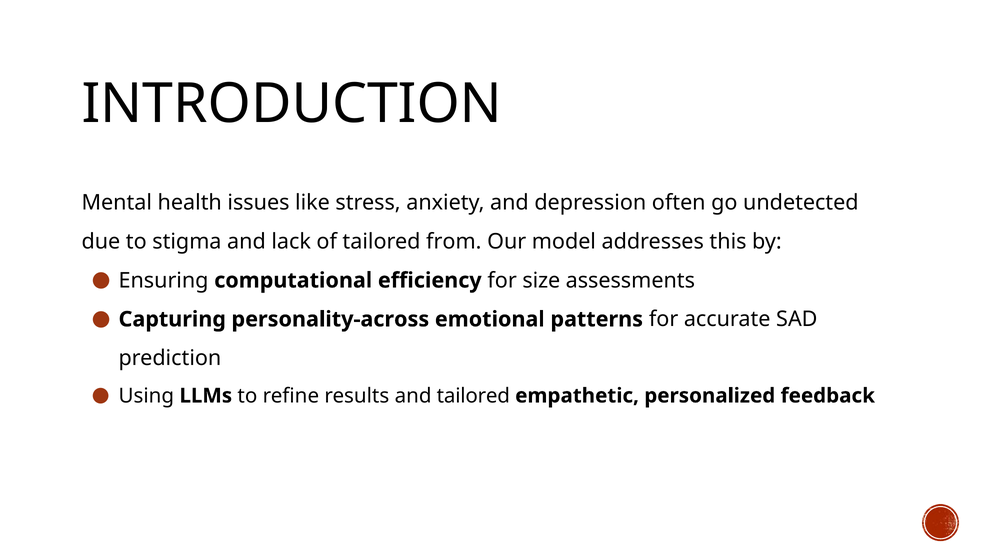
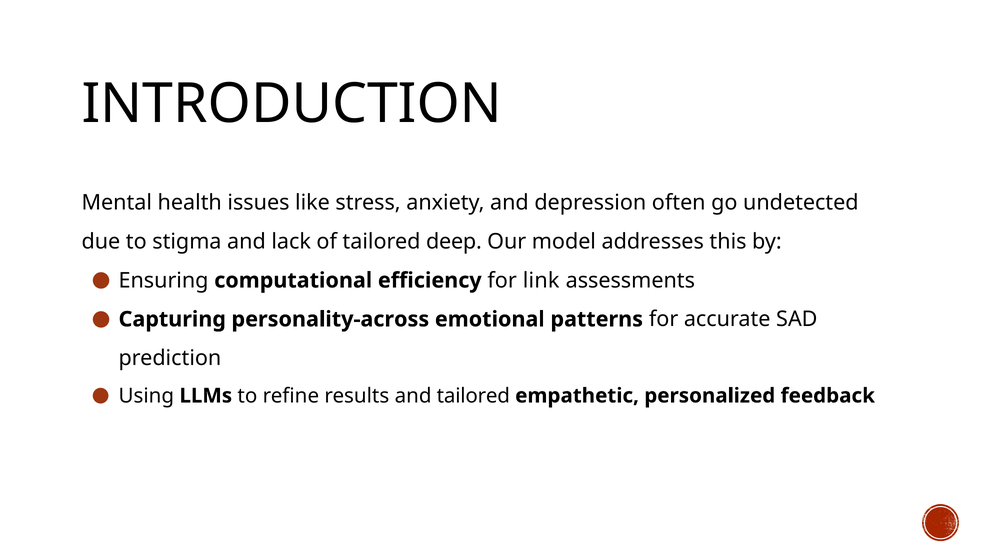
from: from -> deep
size: size -> link
